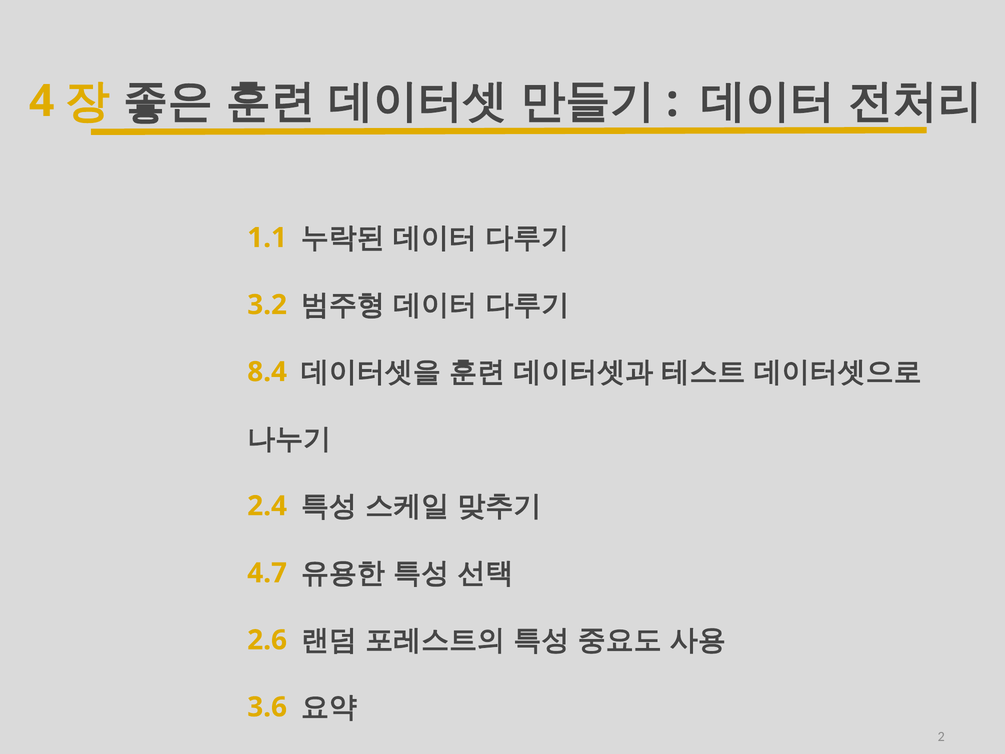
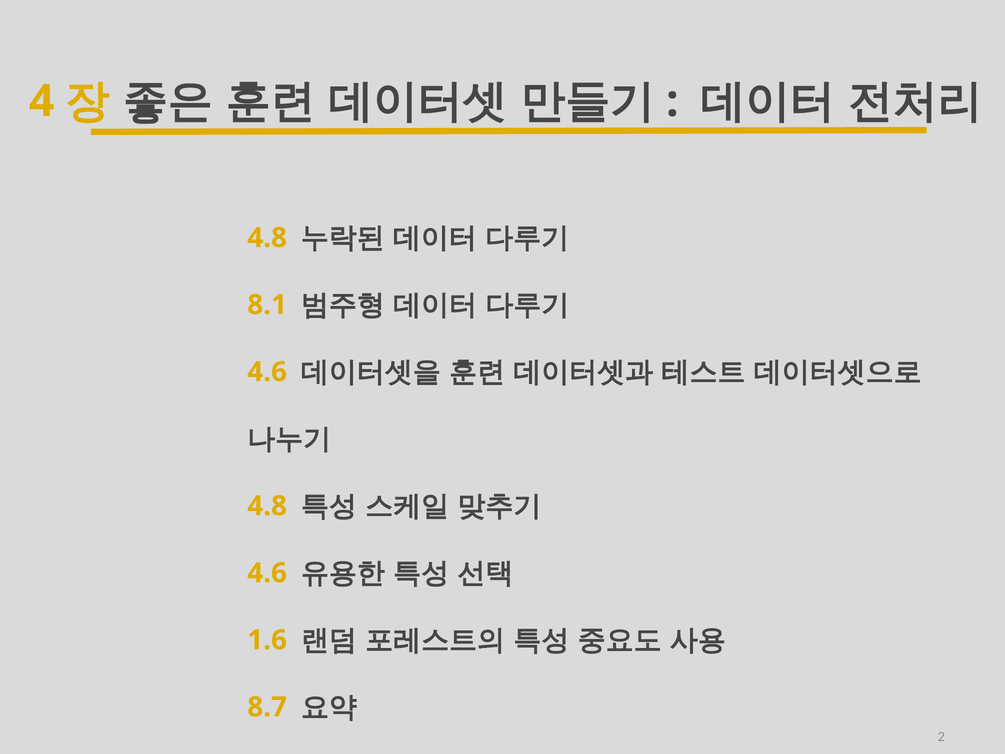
1.1 at (267, 238): 1.1 -> 4.8
3.2: 3.2 -> 8.1
8.4 at (267, 372): 8.4 -> 4.6
2.4 at (267, 506): 2.4 -> 4.8
4.7 at (267, 573): 4.7 -> 4.6
2.6: 2.6 -> 1.6
3.6: 3.6 -> 8.7
